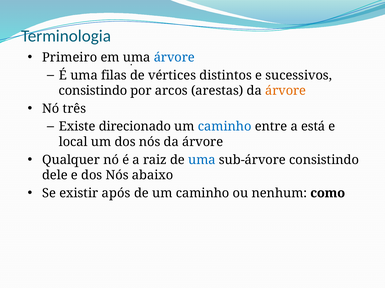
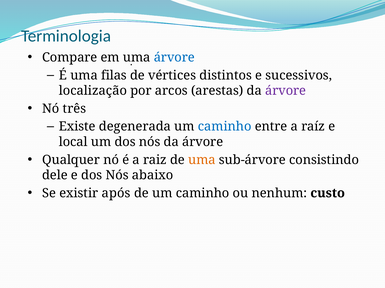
Primeiro: Primeiro -> Compare
consistindo at (93, 91): consistindo -> localização
árvore at (286, 91) colour: orange -> purple
direcionado: direcionado -> degenerada
está: está -> raíz
uma at (202, 160) colour: blue -> orange
como: como -> custo
